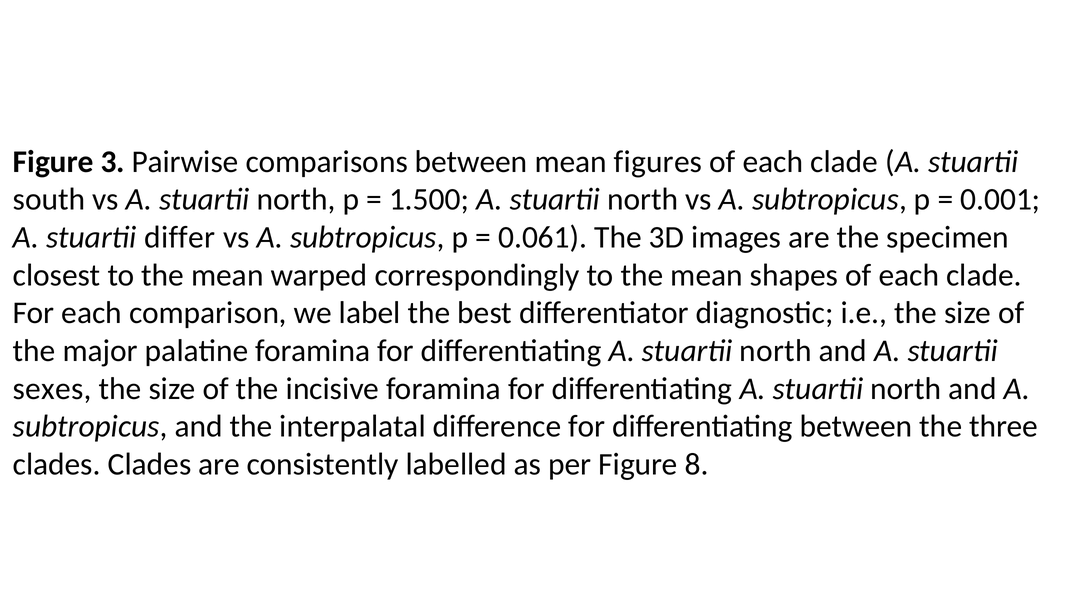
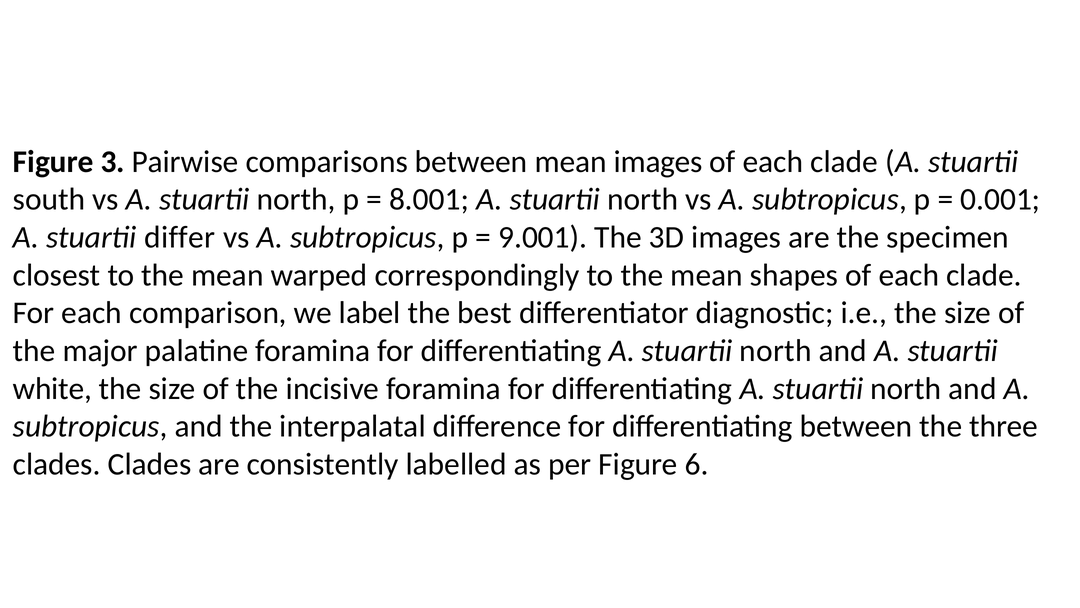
mean figures: figures -> images
1.500: 1.500 -> 8.001
0.061: 0.061 -> 9.001
sexes: sexes -> white
8: 8 -> 6
